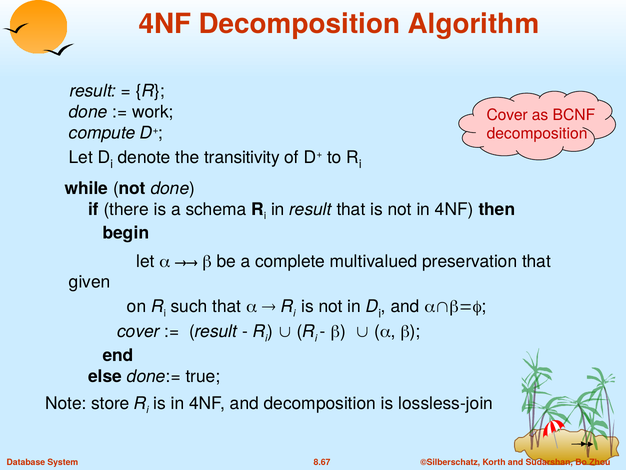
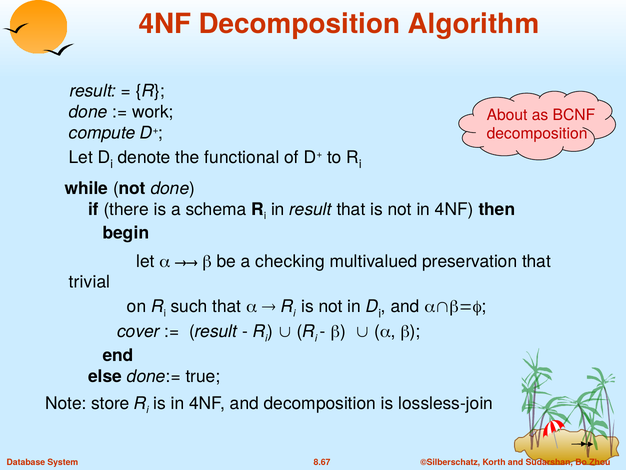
Cover at (507, 115): Cover -> About
transitivity: transitivity -> functional
complete: complete -> checking
given: given -> trivial
